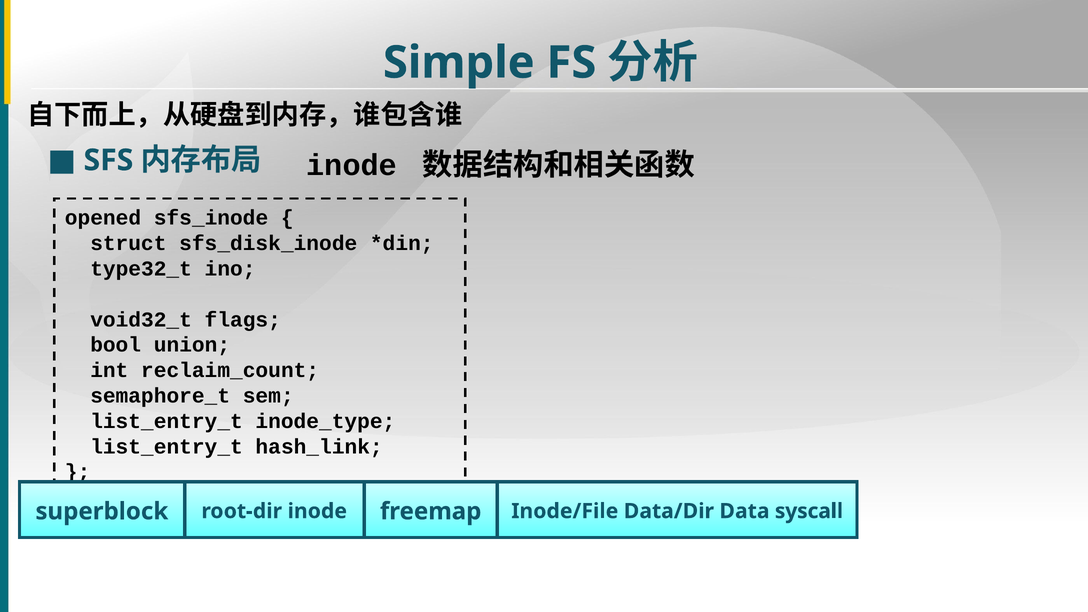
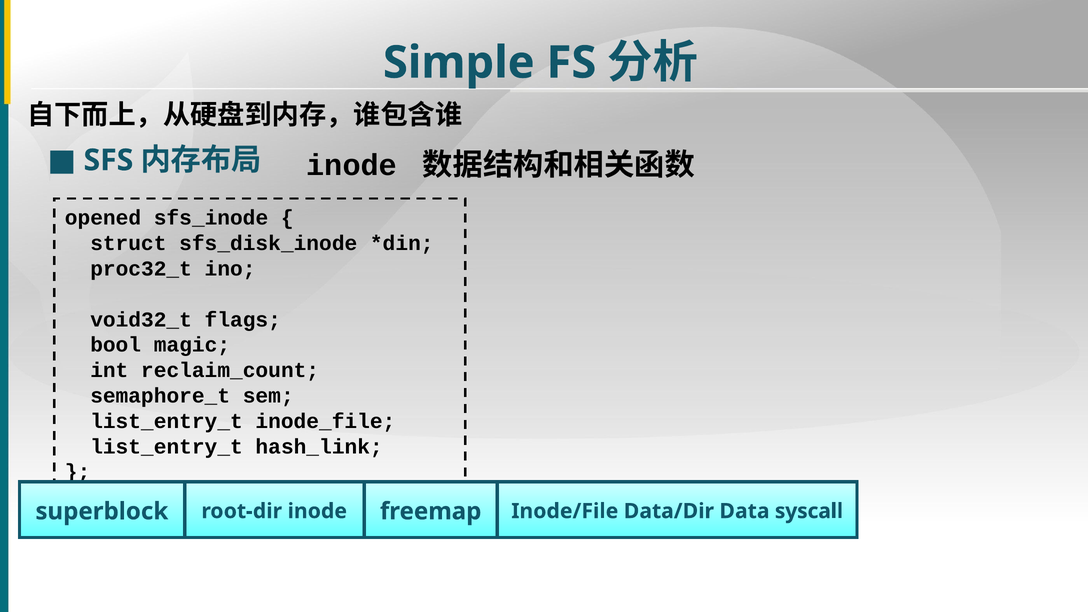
type32_t: type32_t -> proc32_t
union: union -> magic
inode_type: inode_type -> inode_file
